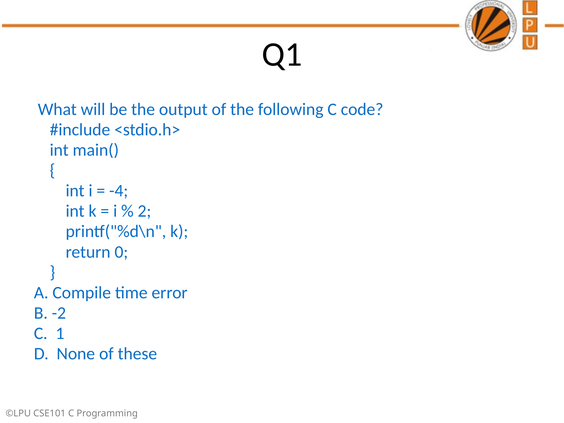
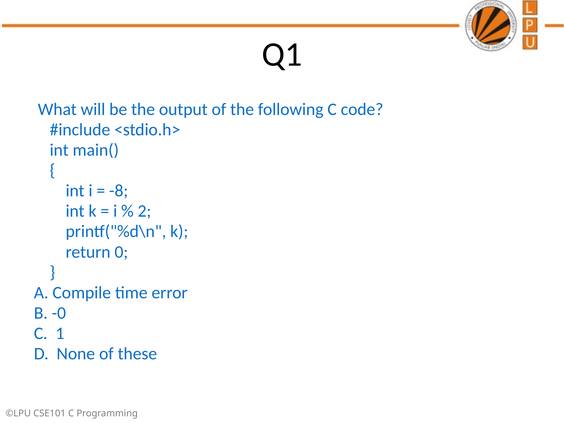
-4: -4 -> -8
-2: -2 -> -0
